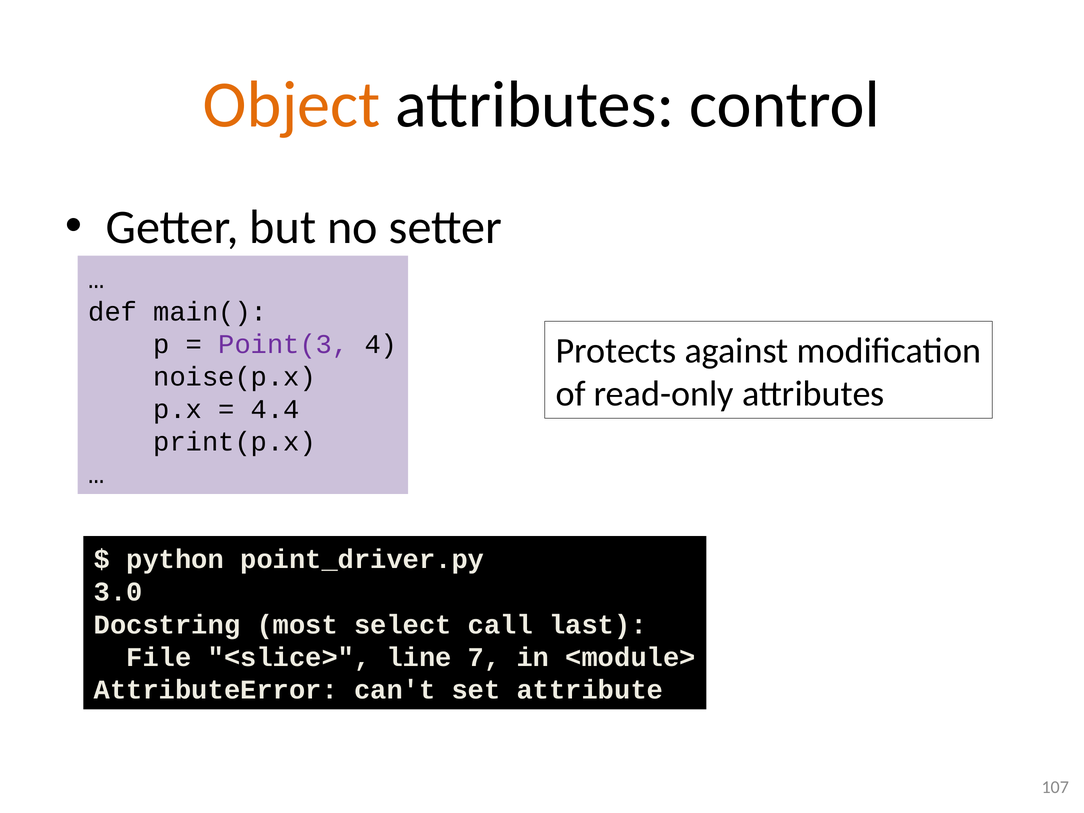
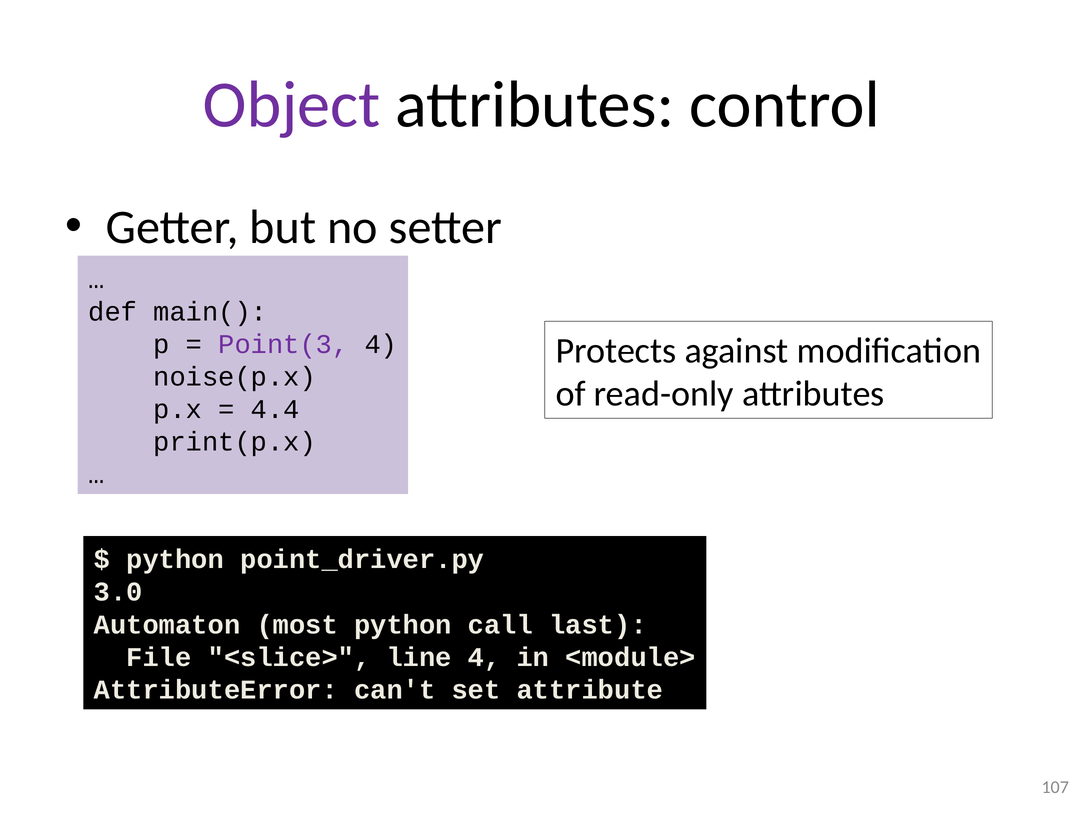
Object colour: orange -> purple
Docstring: Docstring -> Automaton
most select: select -> python
line 7: 7 -> 4
